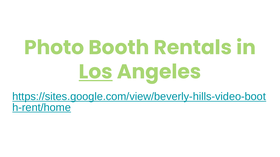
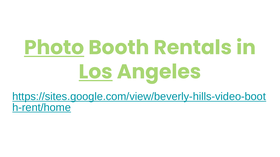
Photo underline: none -> present
